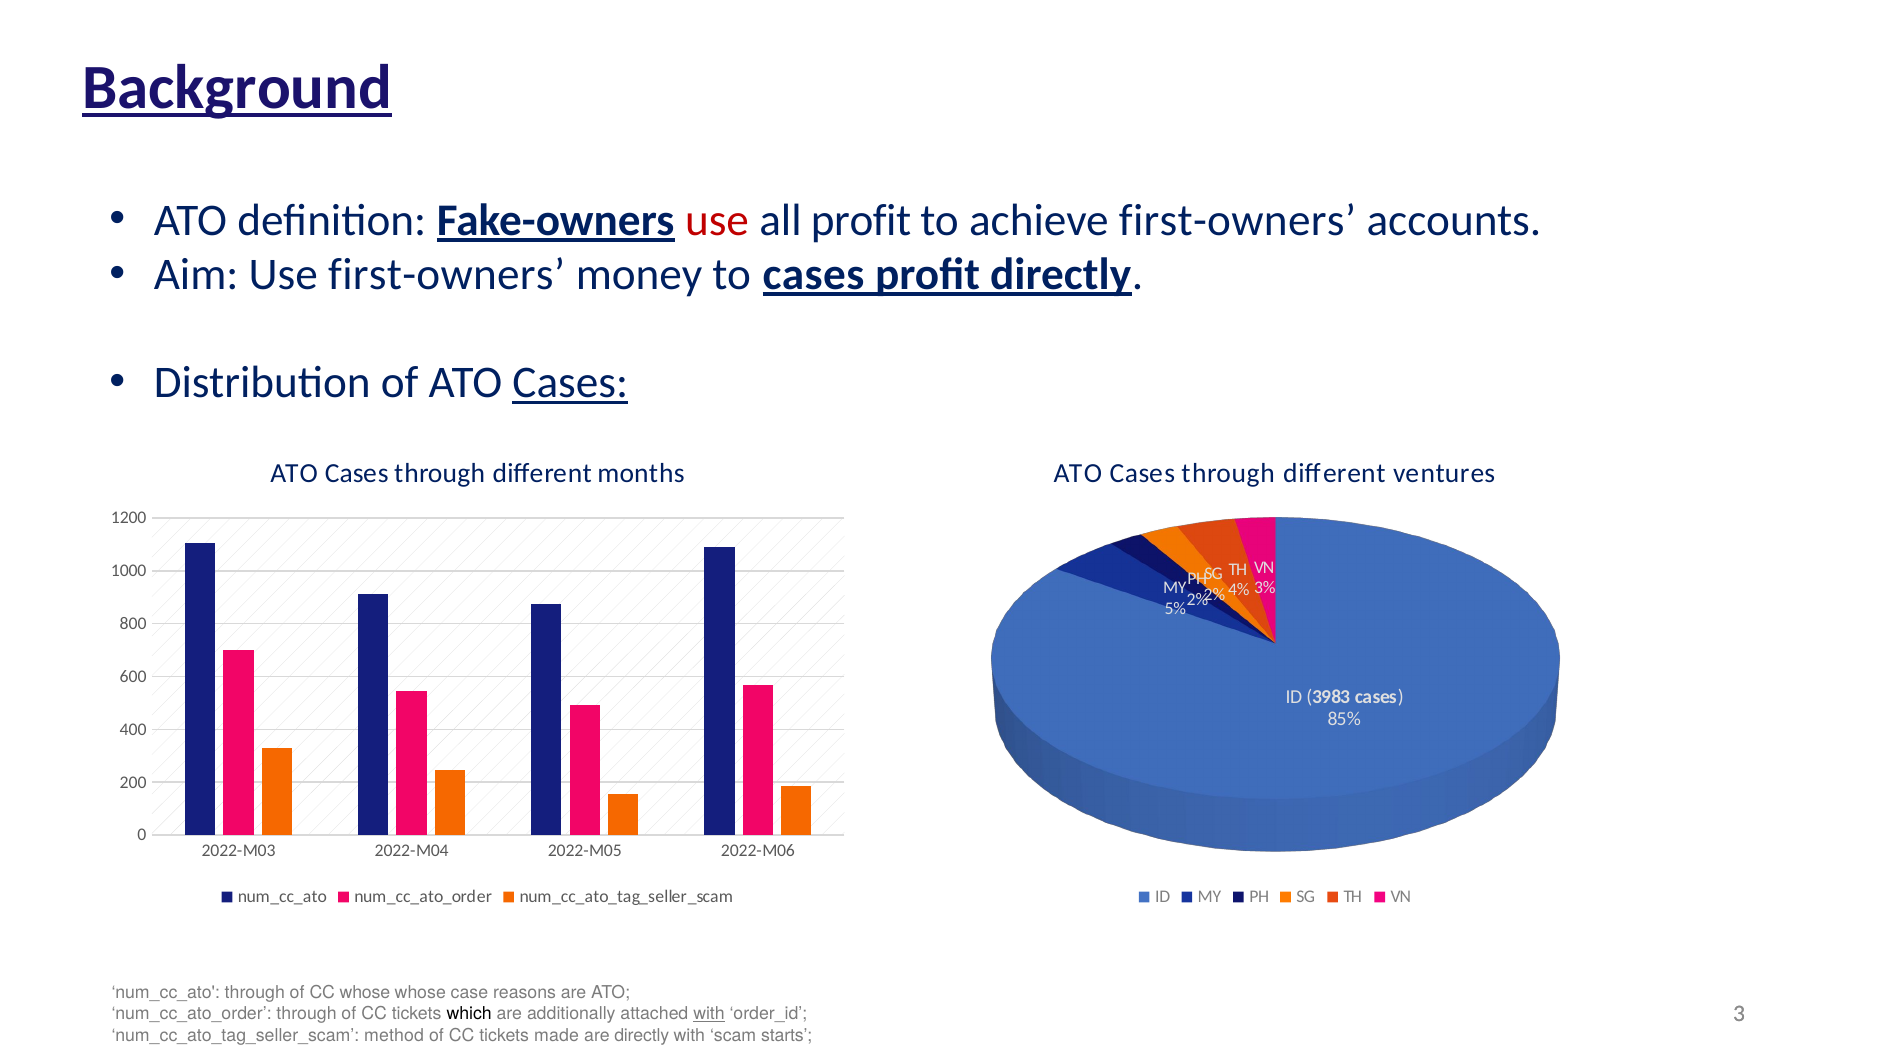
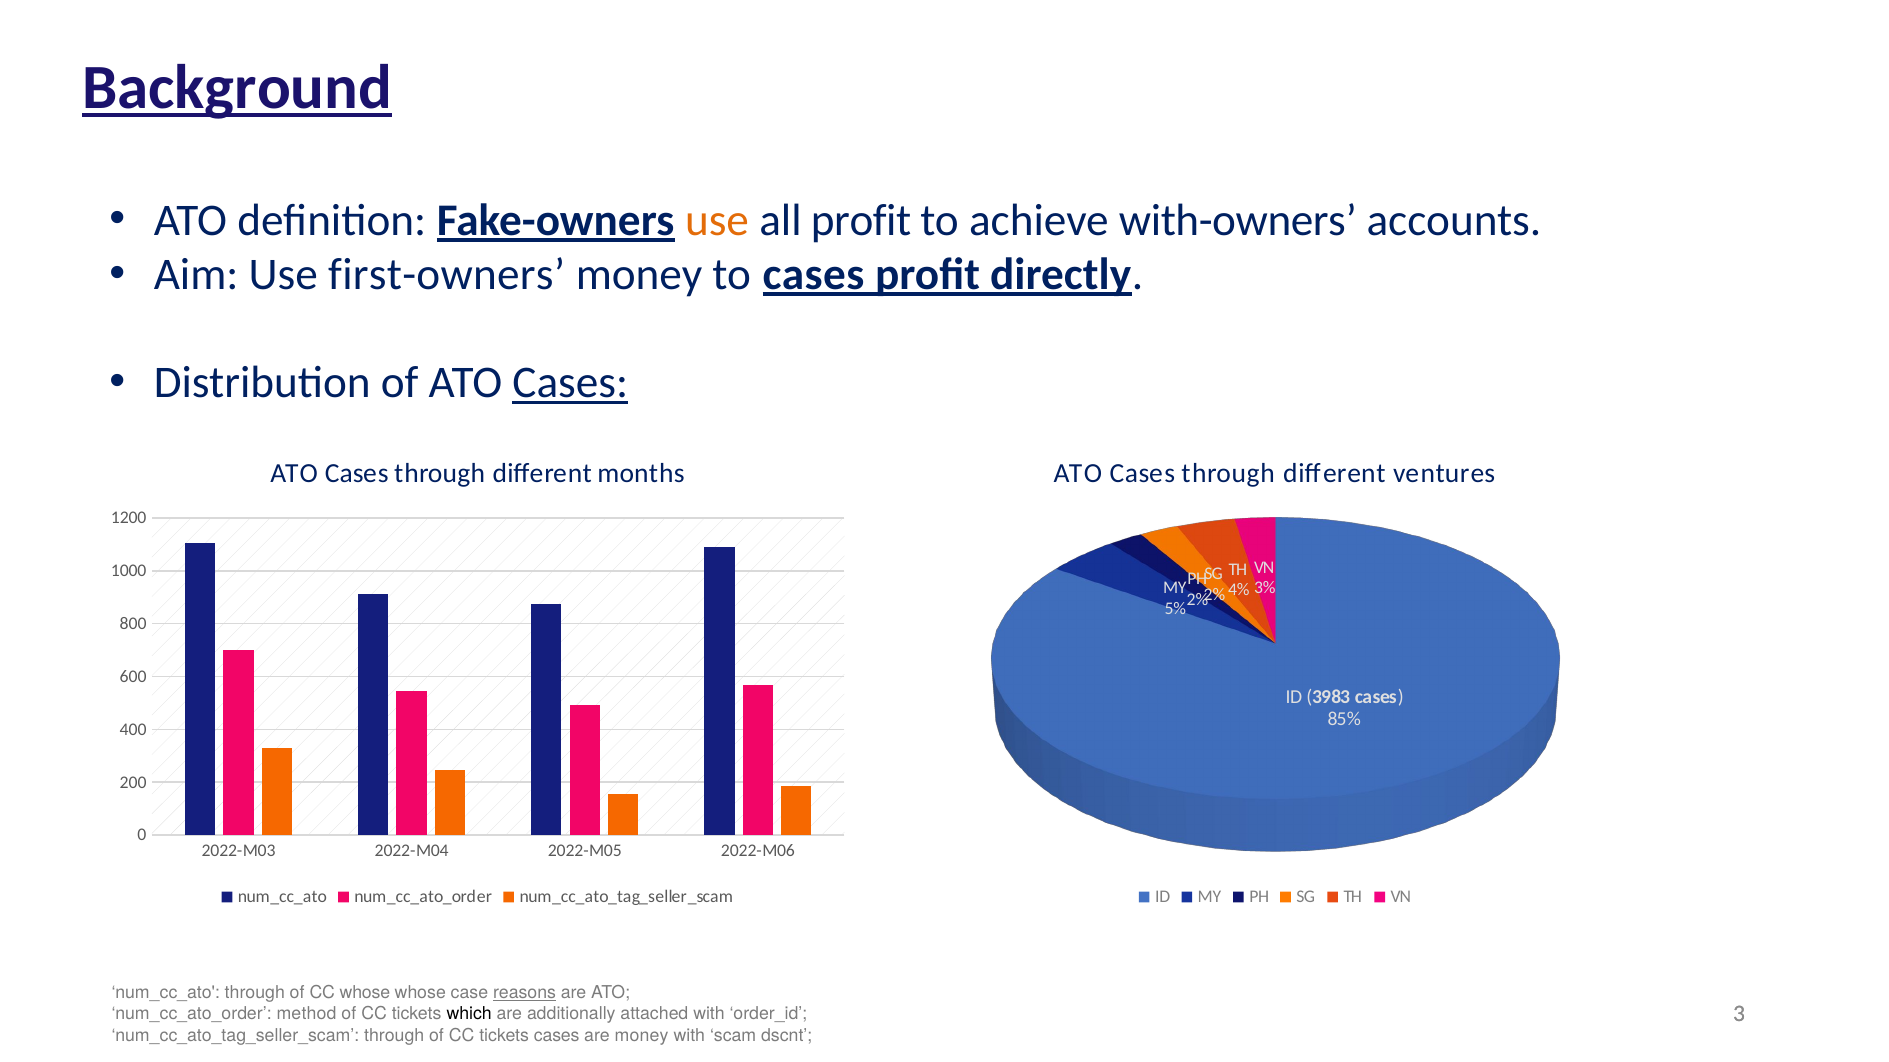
use at (717, 220) colour: red -> orange
achieve first-owners: first-owners -> with-owners
reasons underline: none -> present
num_cc_ato_order through: through -> method
with at (709, 1014) underline: present -> none
num_cc_ato_tag_seller_scam method: method -> through
tickets made: made -> cases
are directly: directly -> money
starts: starts -> dscnt
